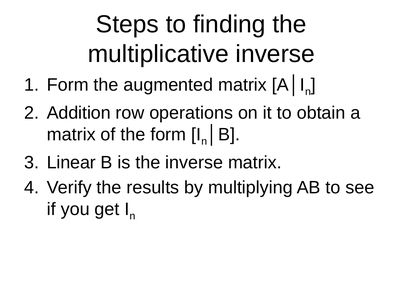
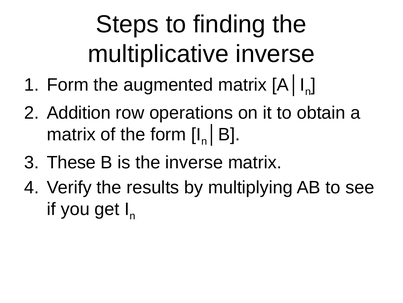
Linear: Linear -> These
